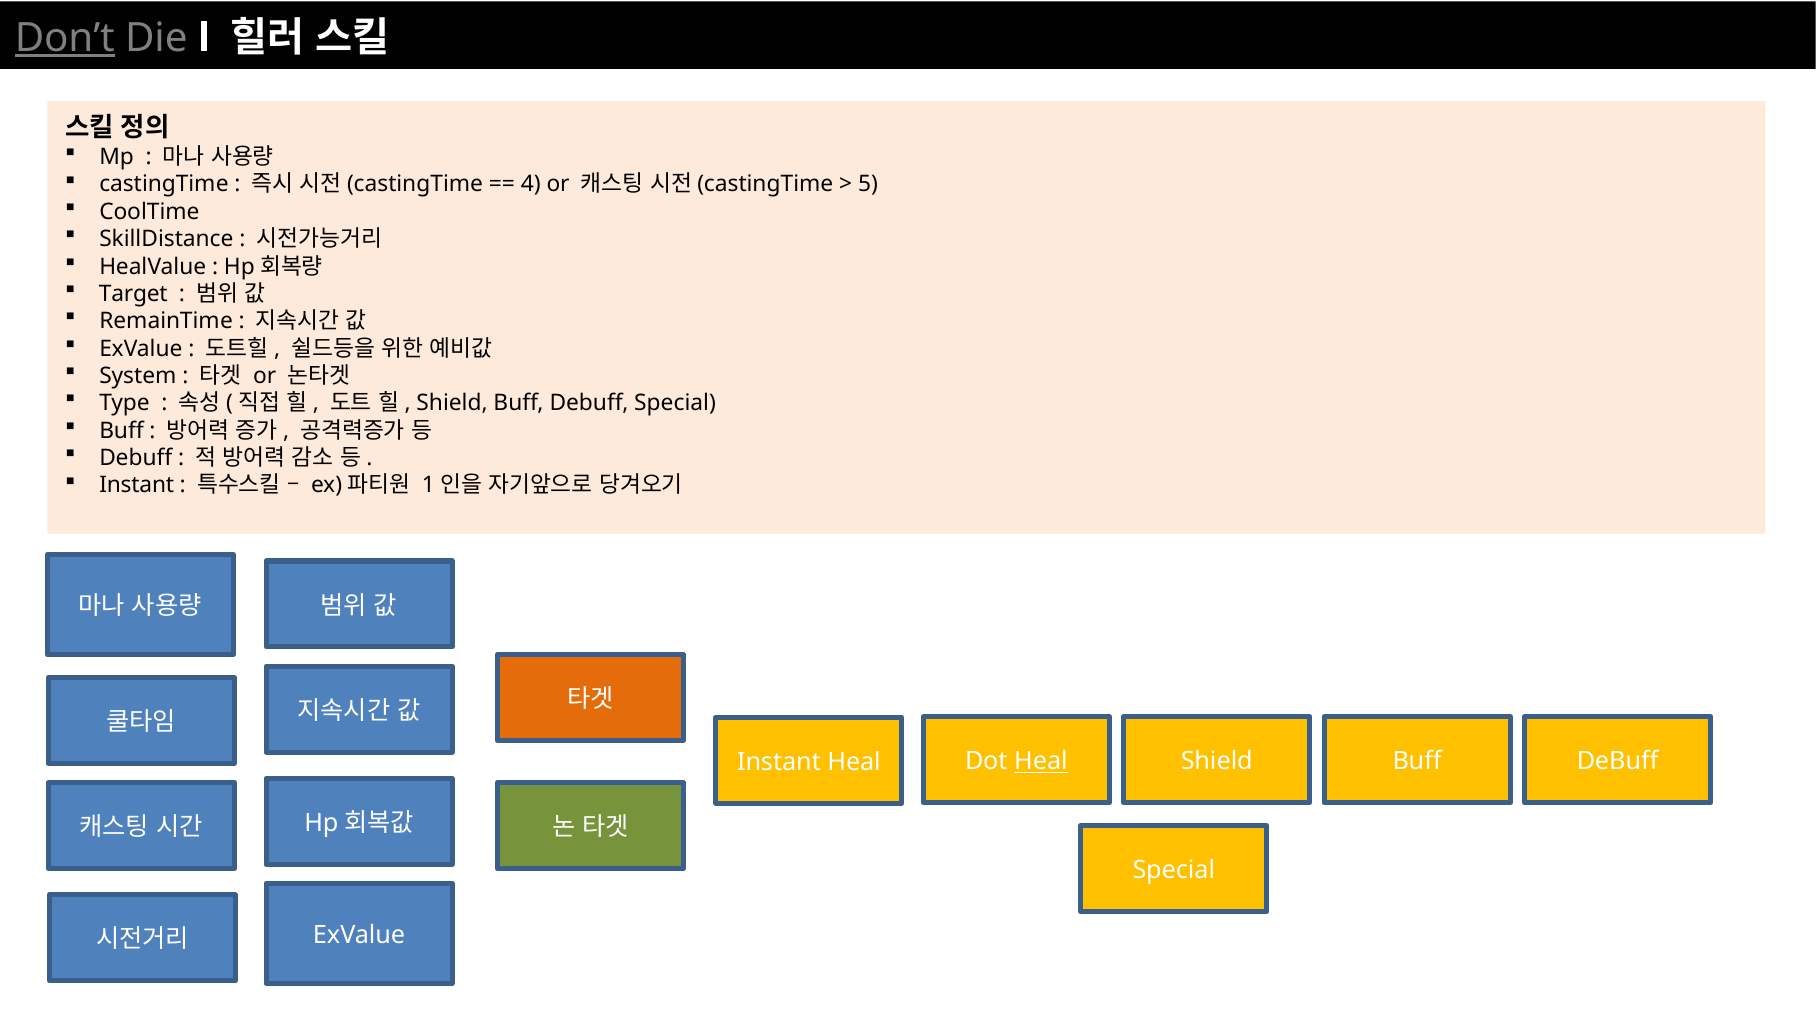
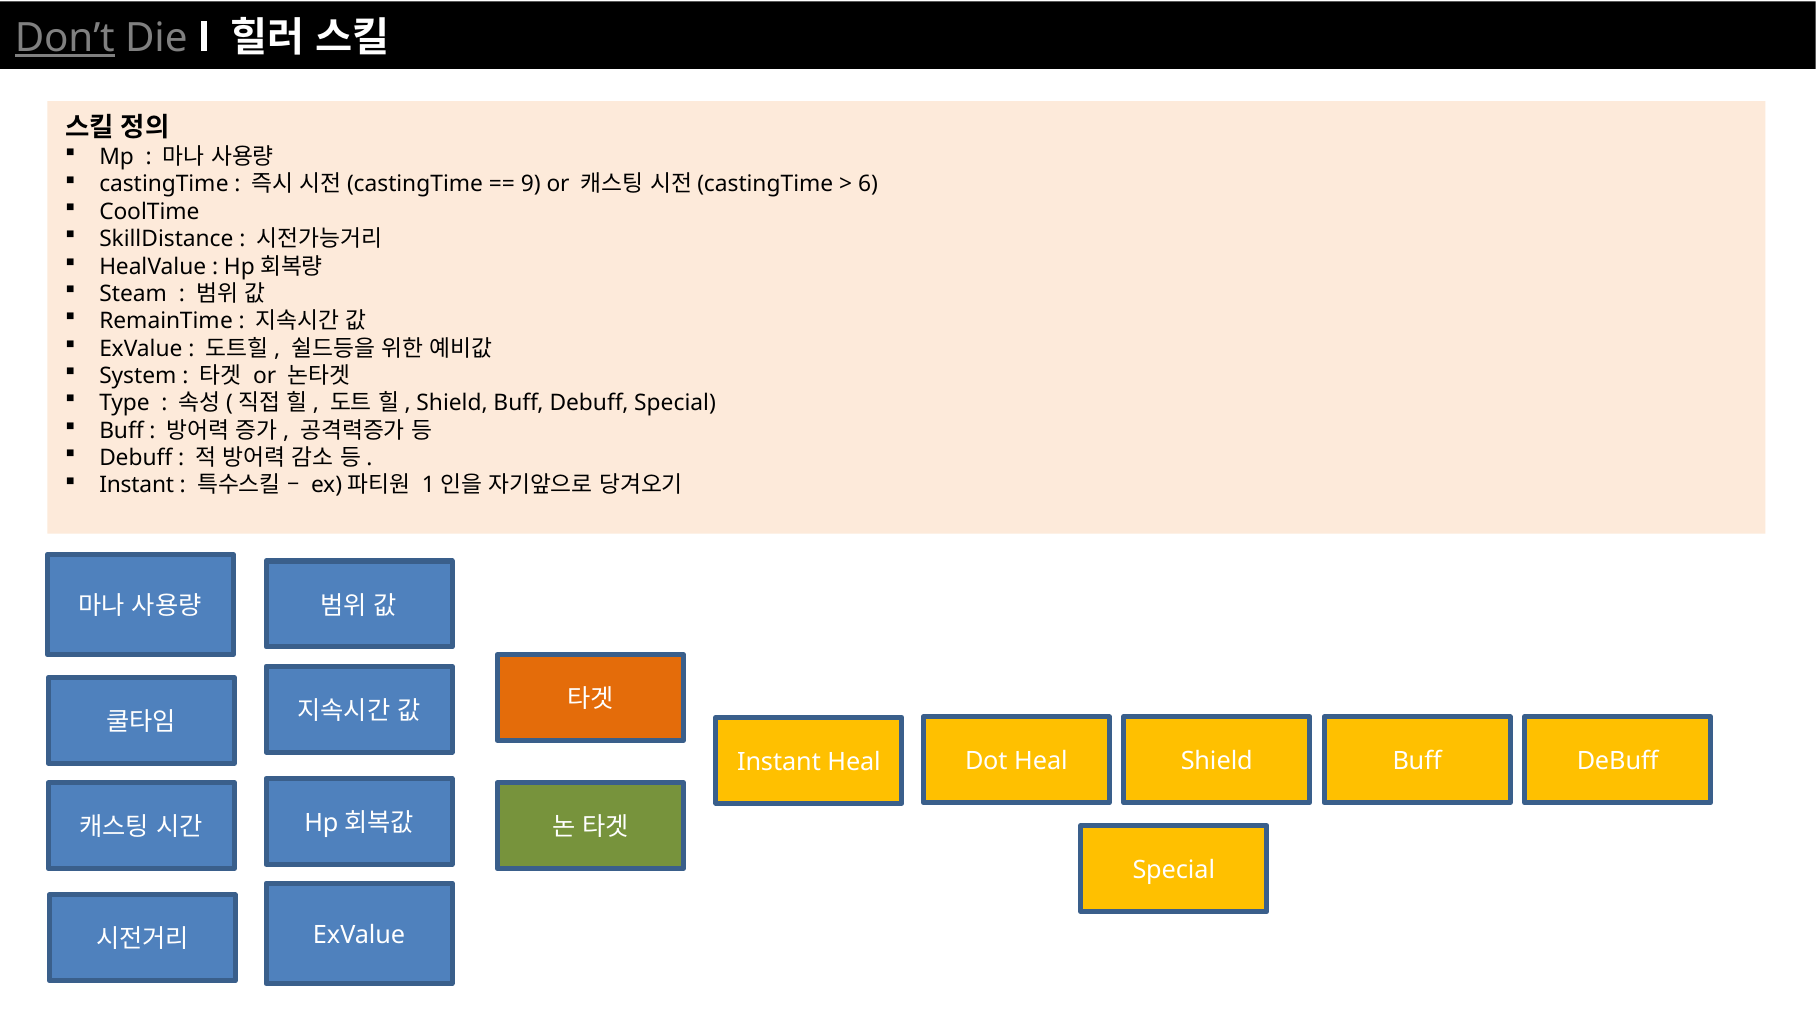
4: 4 -> 9
5: 5 -> 6
Target: Target -> Steam
Heal at (1041, 761) underline: present -> none
